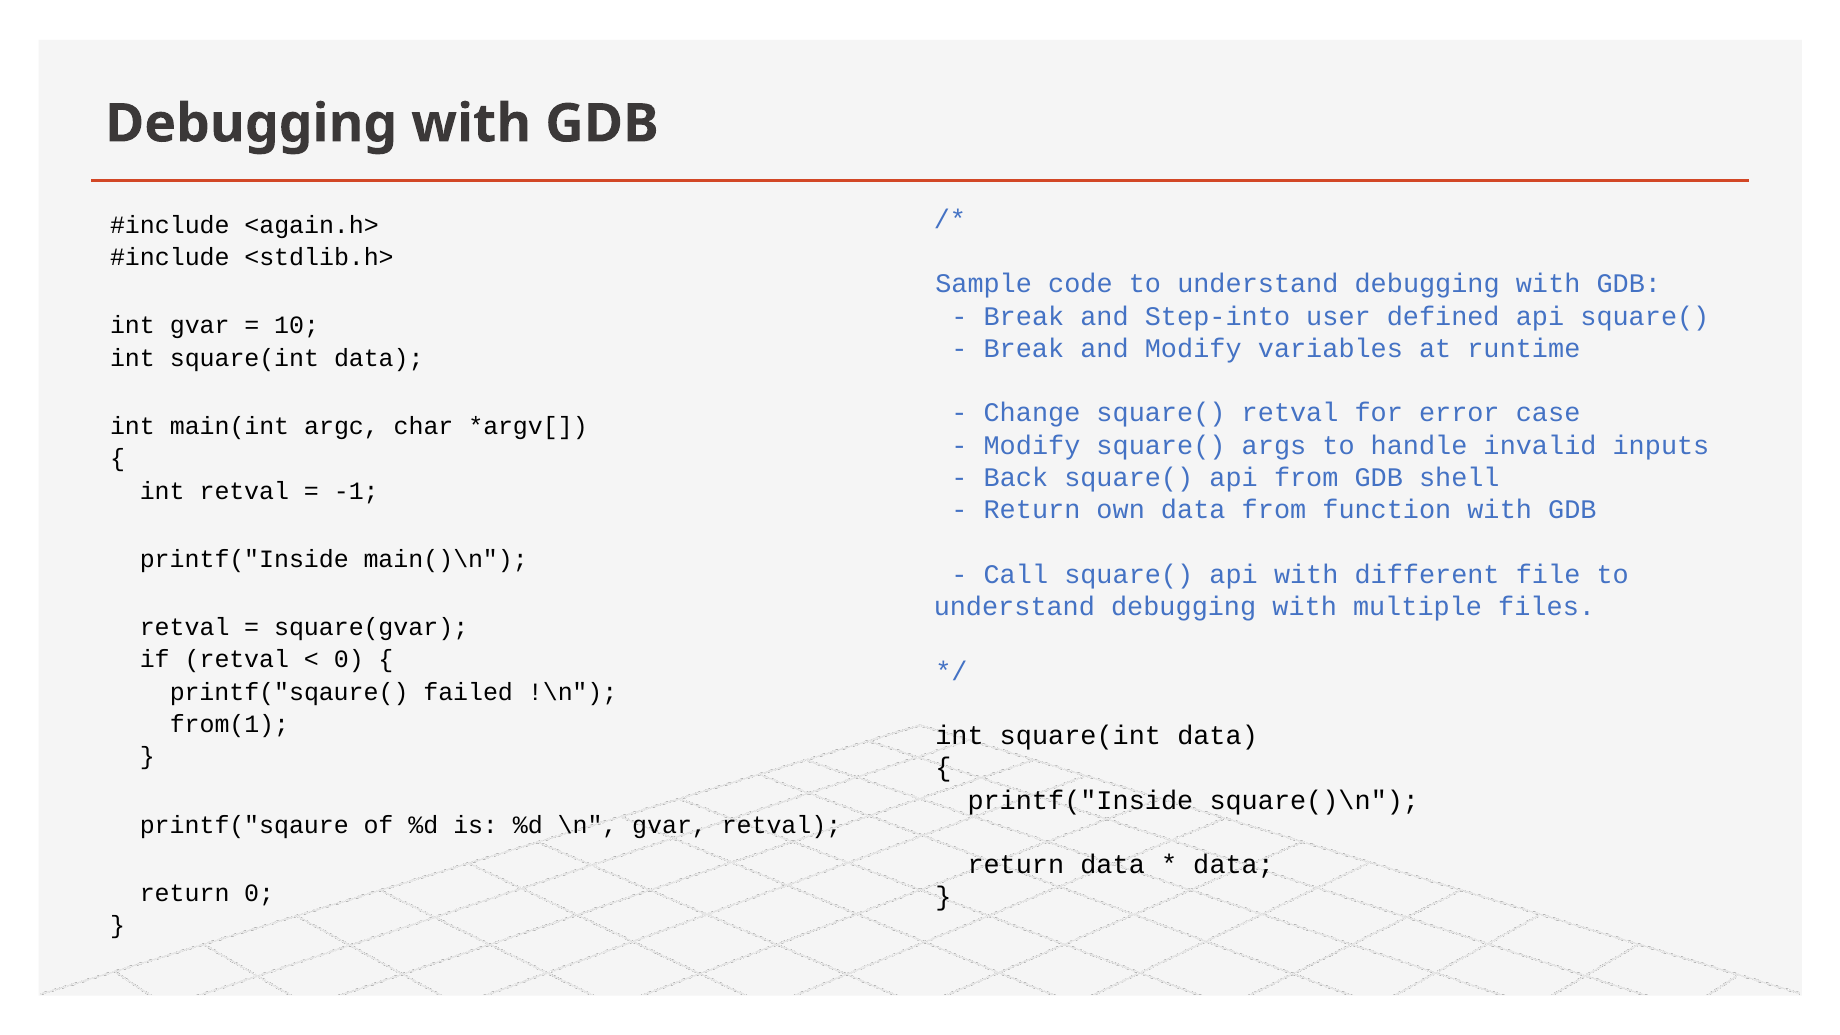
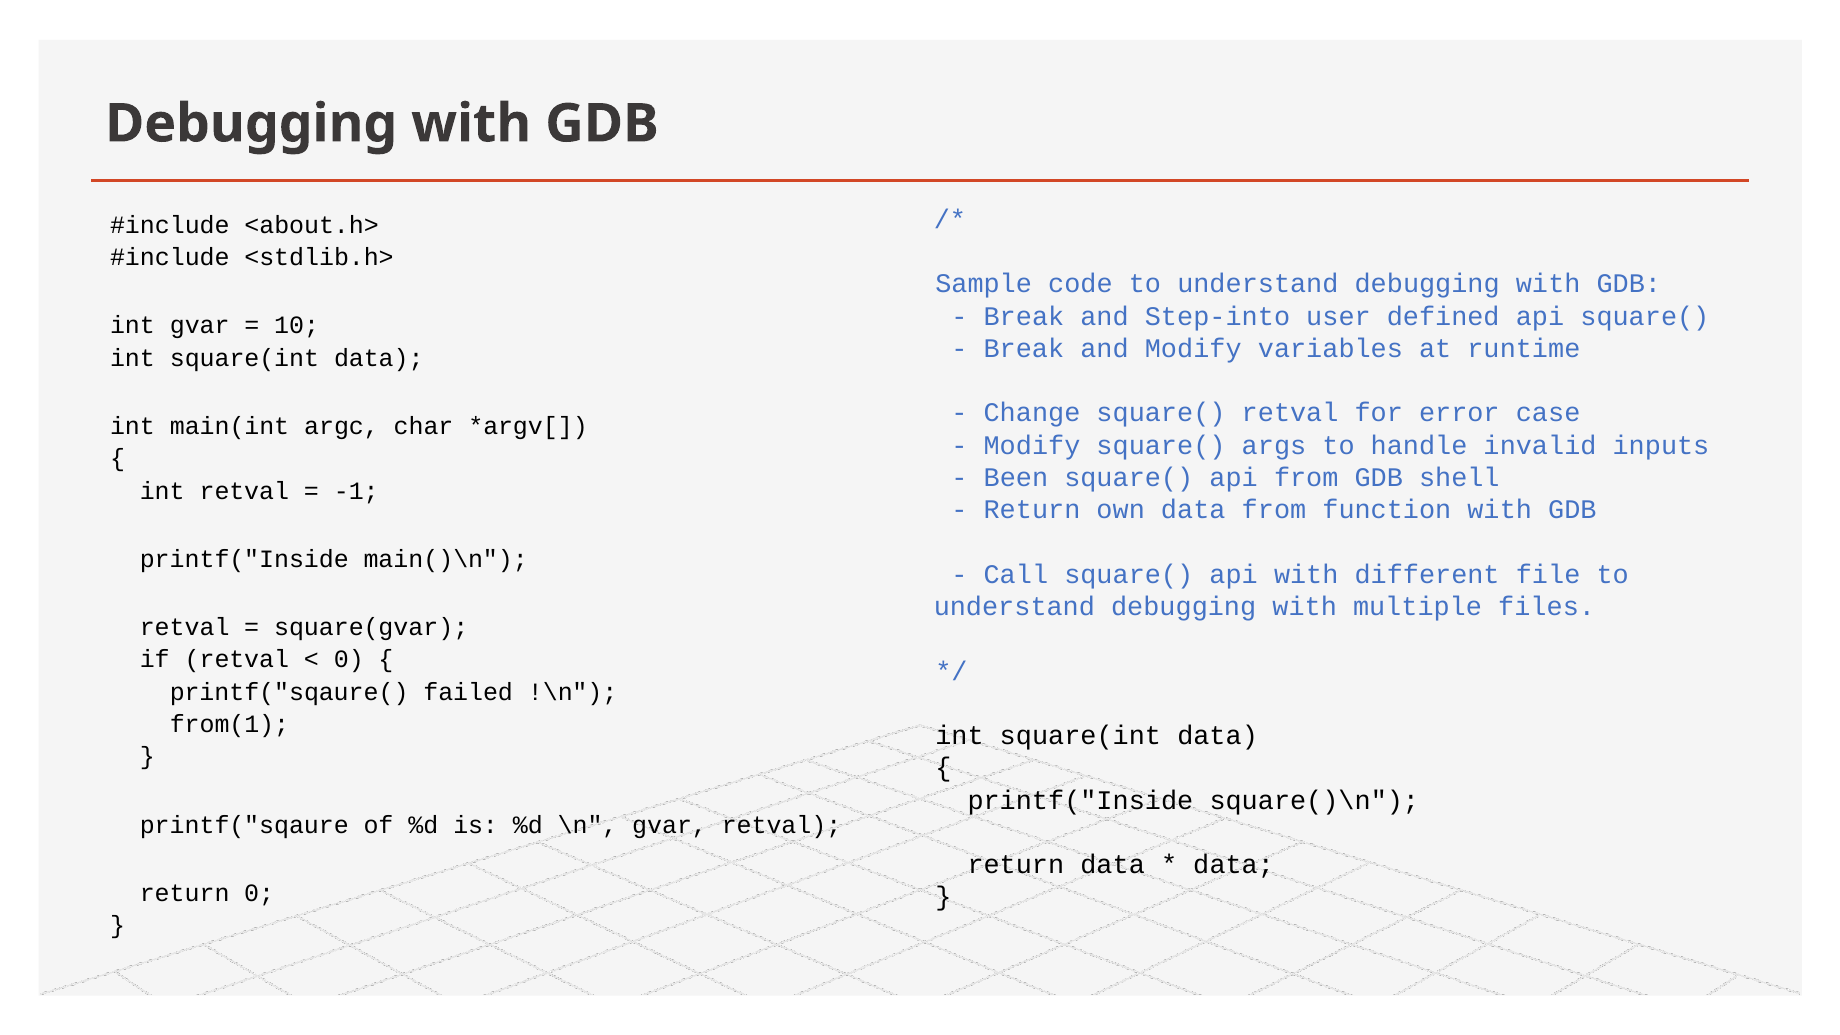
<again.h>: <again.h> -> <about.h>
Back: Back -> Been
